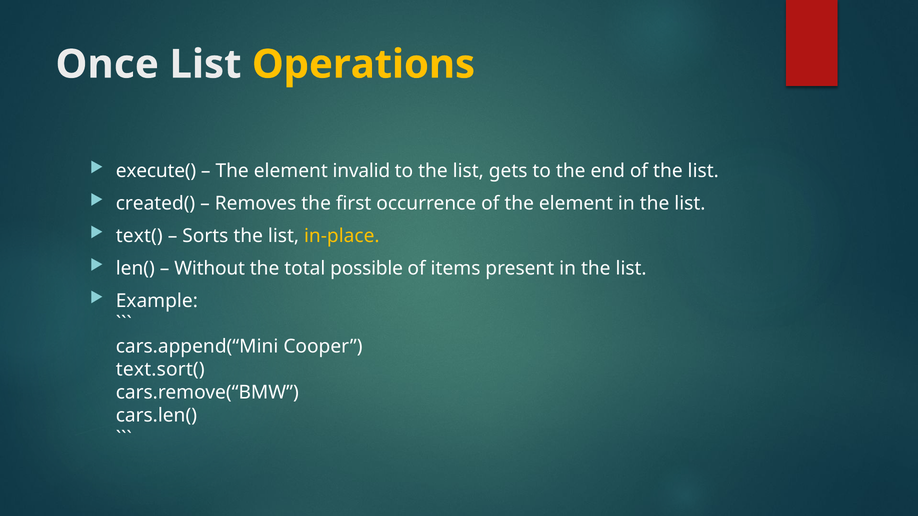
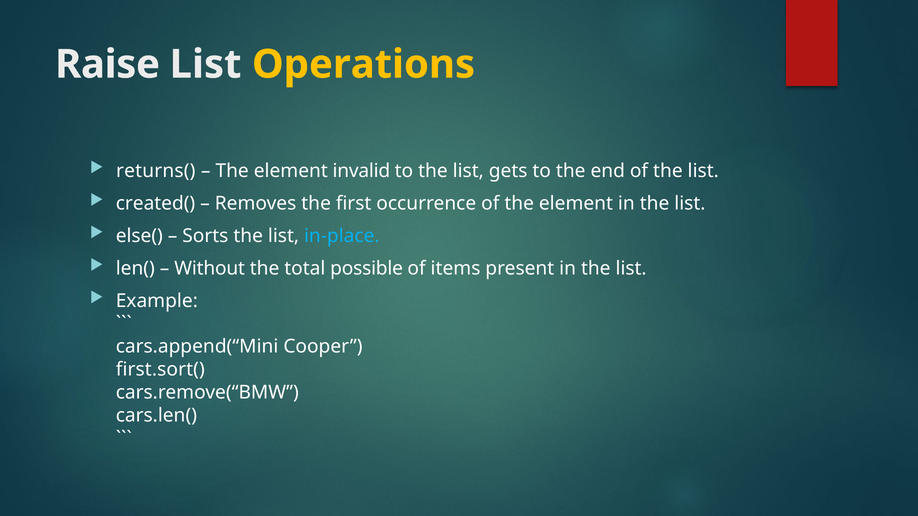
Once: Once -> Raise
execute(: execute( -> returns(
text(: text( -> else(
in-place colour: yellow -> light blue
text.sort(: text.sort( -> first.sort(
